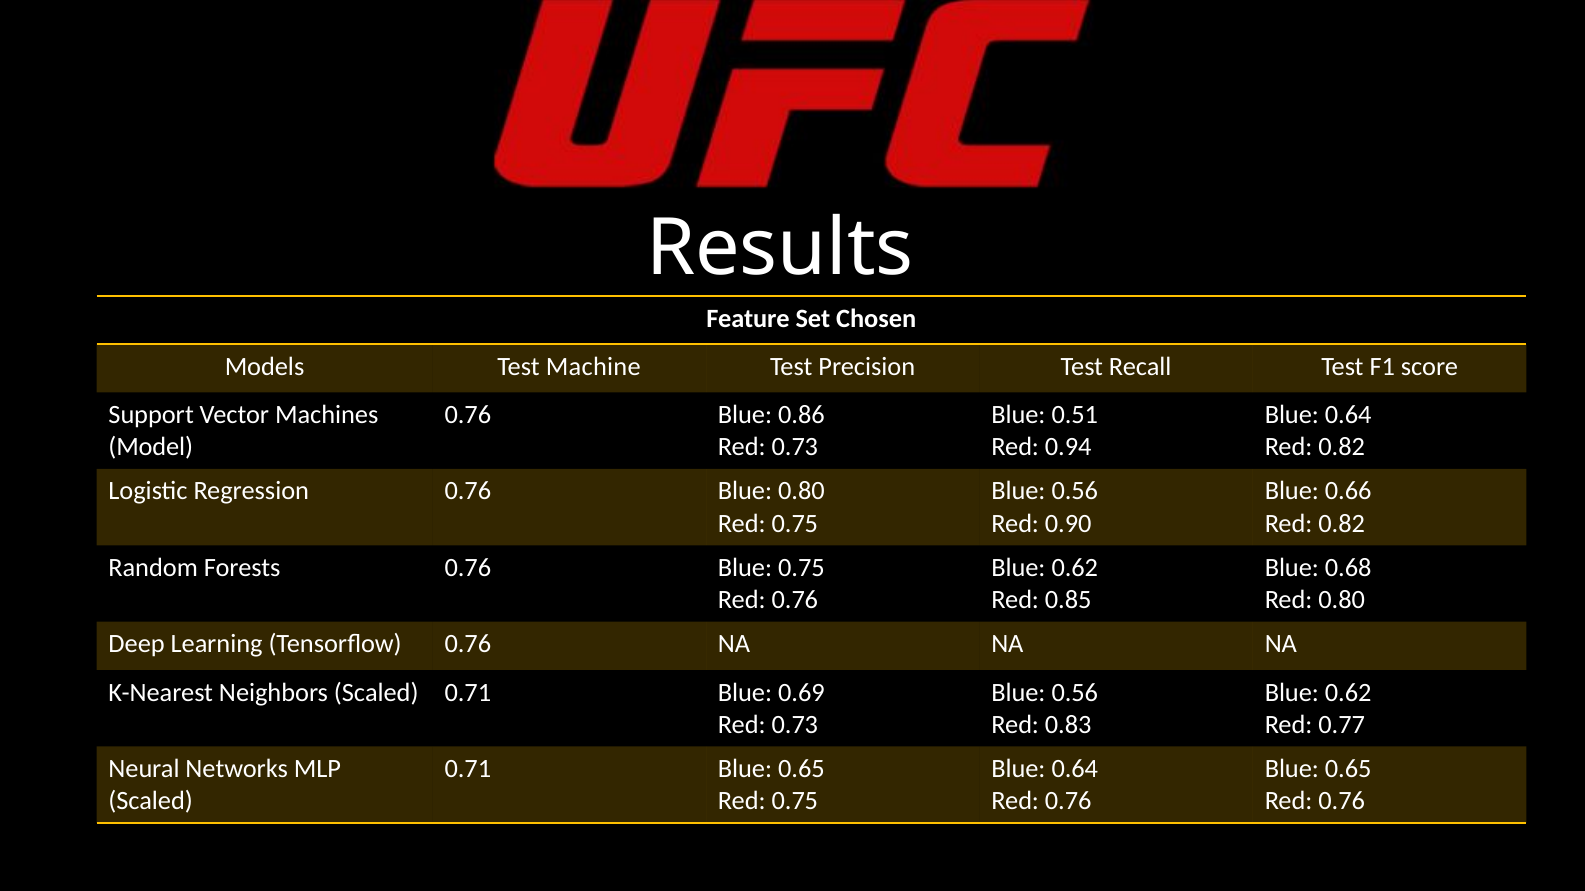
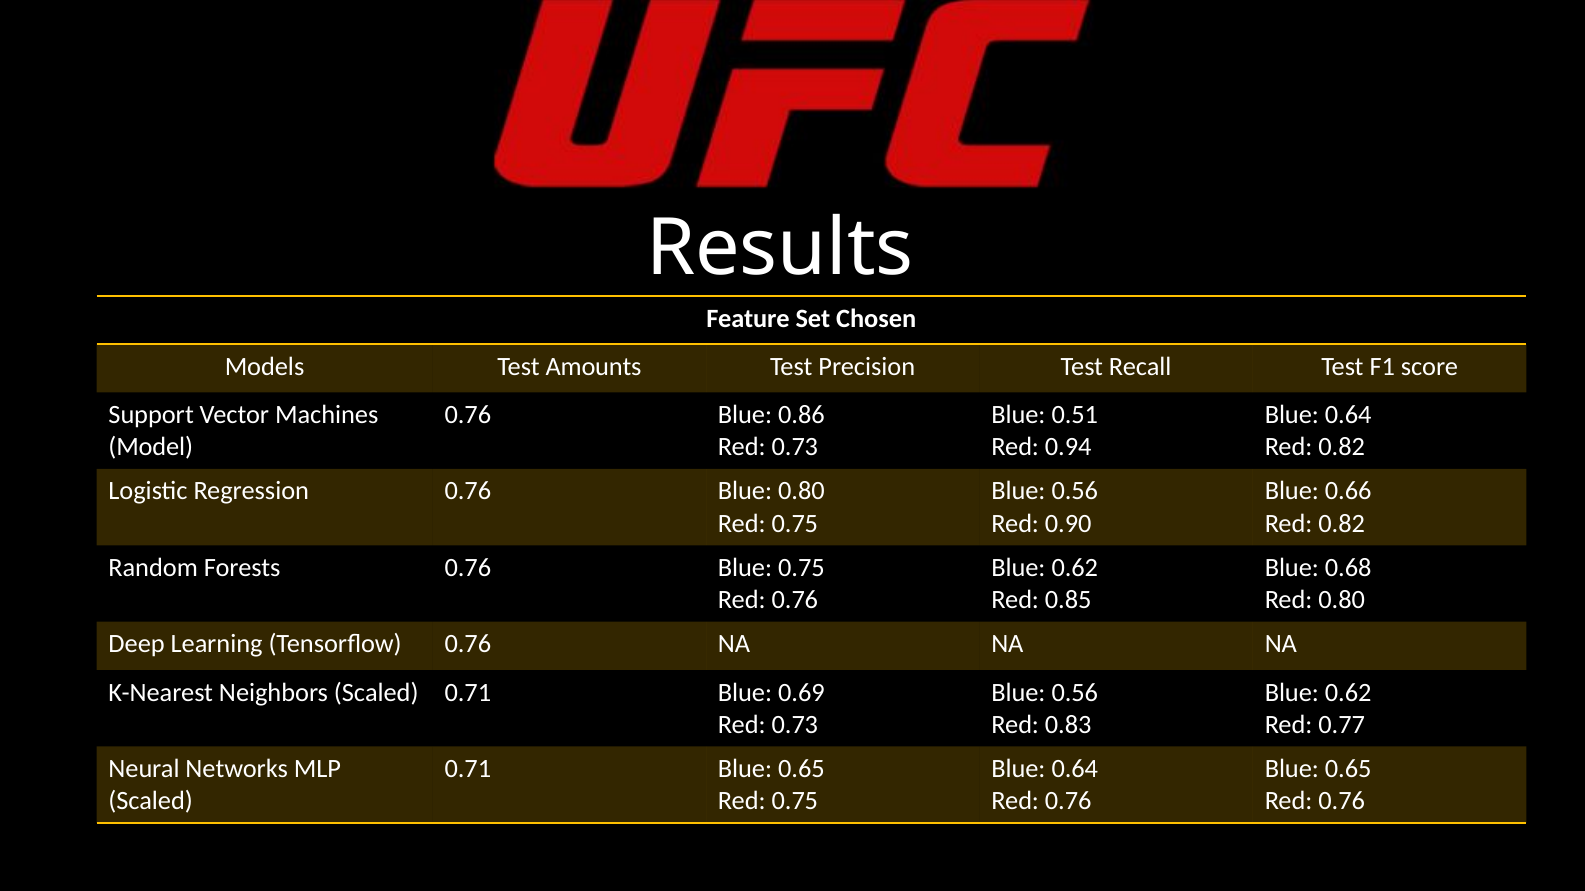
Machine: Machine -> Amounts
